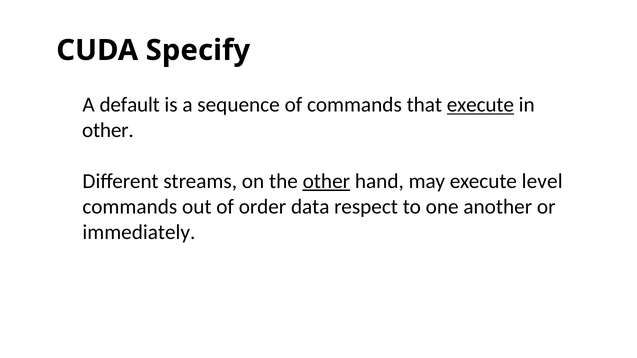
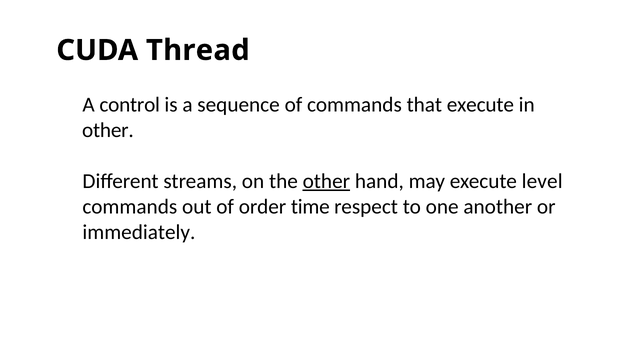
Specify: Specify -> Thread
default: default -> control
execute at (480, 105) underline: present -> none
data: data -> time
